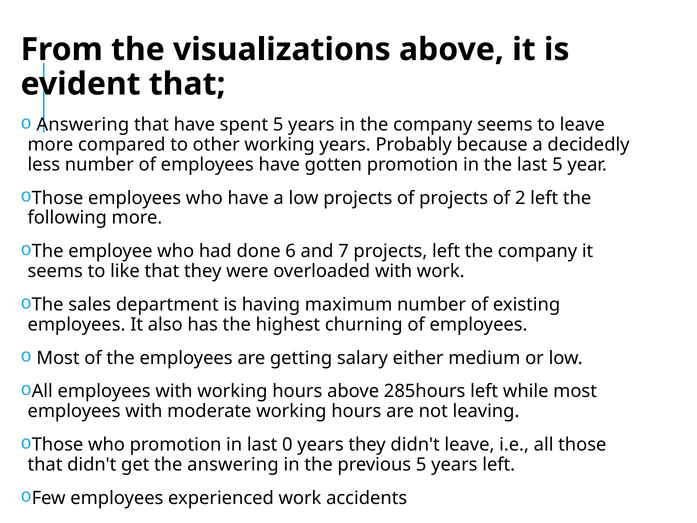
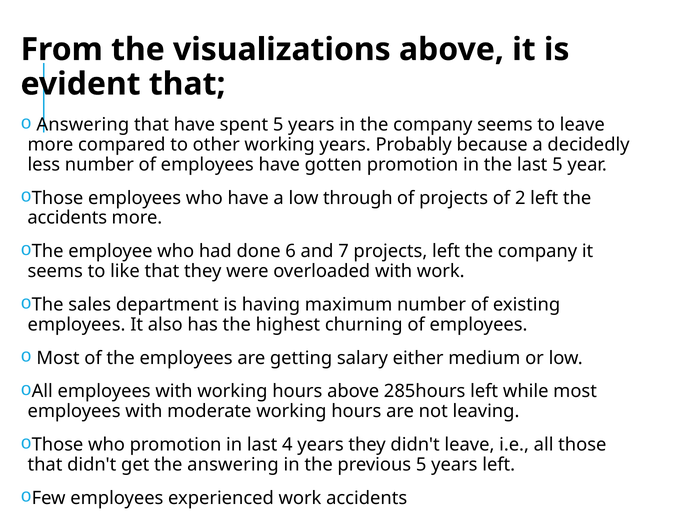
low projects: projects -> through
following at (67, 218): following -> accidents
0: 0 -> 4
